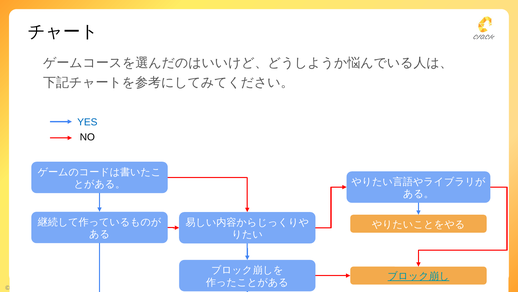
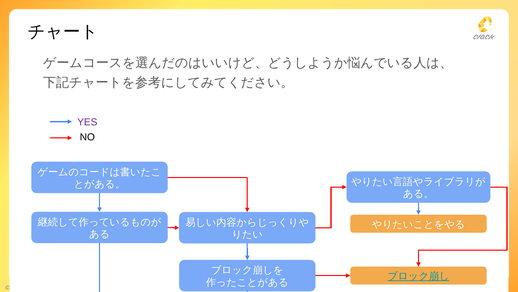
YES colour: blue -> purple
